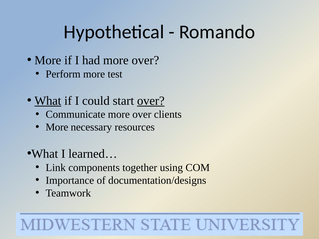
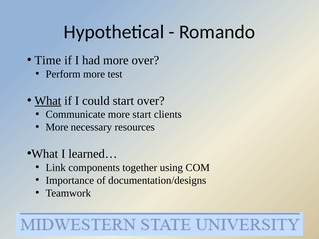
More at (48, 60): More -> Time
over at (151, 101) underline: present -> none
Communicate more over: over -> start
